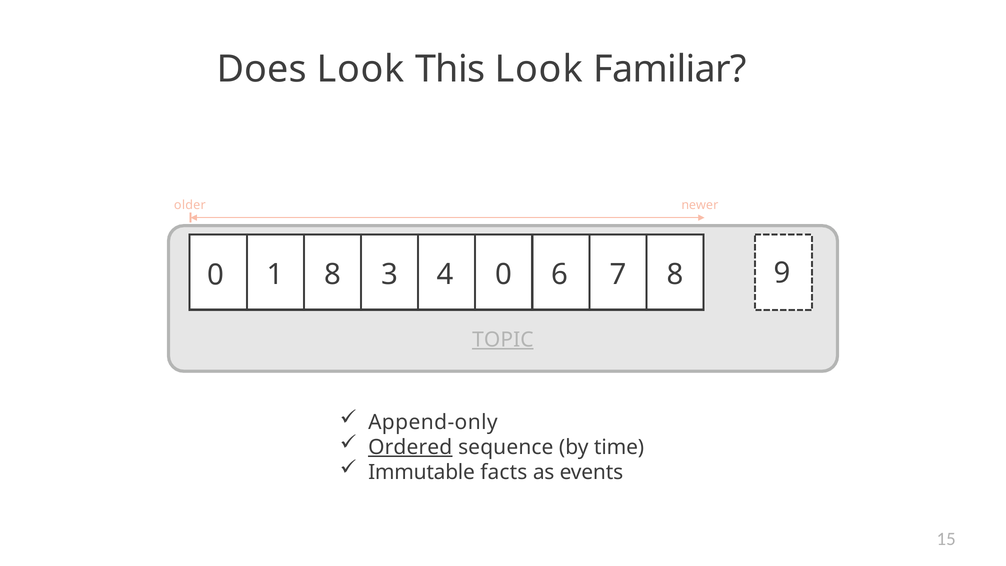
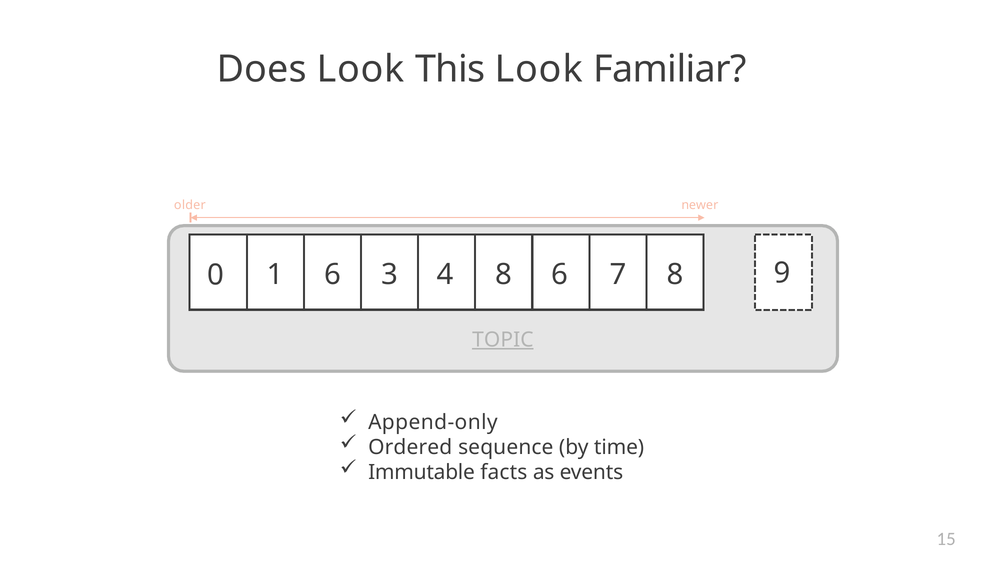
1 8: 8 -> 6
4 0: 0 -> 8
Ordered underline: present -> none
